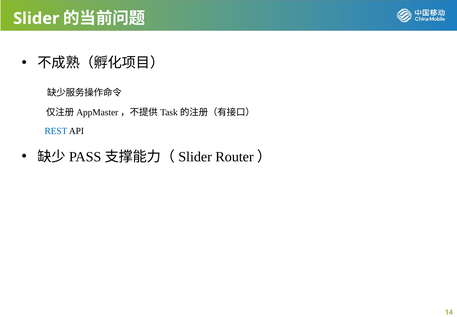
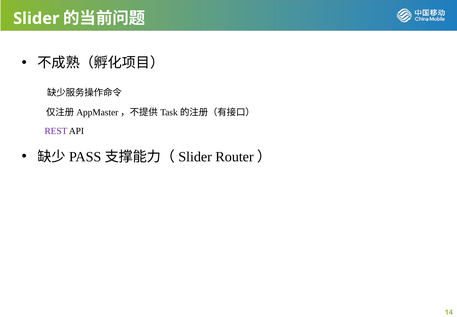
REST colour: blue -> purple
